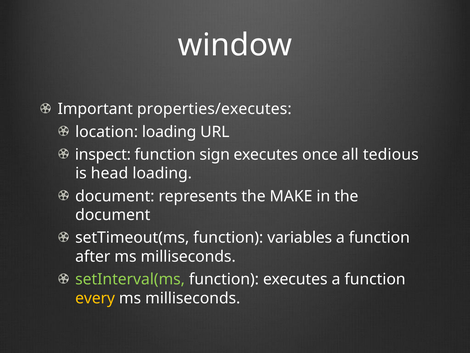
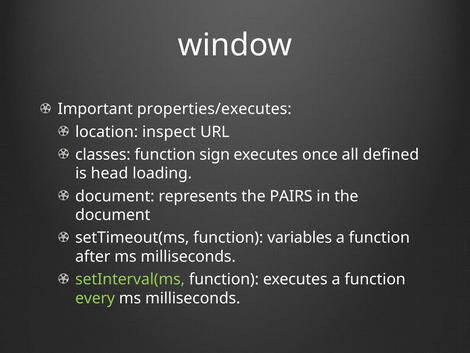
location loading: loading -> inspect
inspect: inspect -> classes
tedious: tedious -> defined
MAKE: MAKE -> PAIRS
every colour: yellow -> light green
